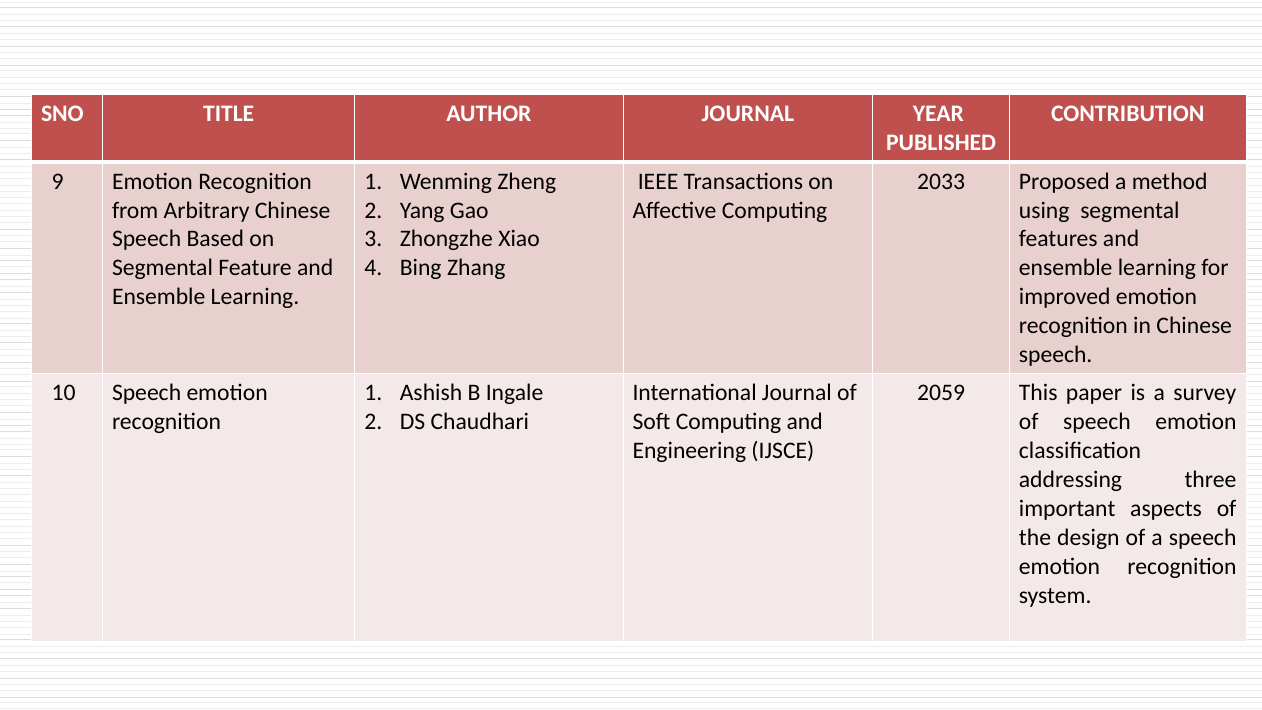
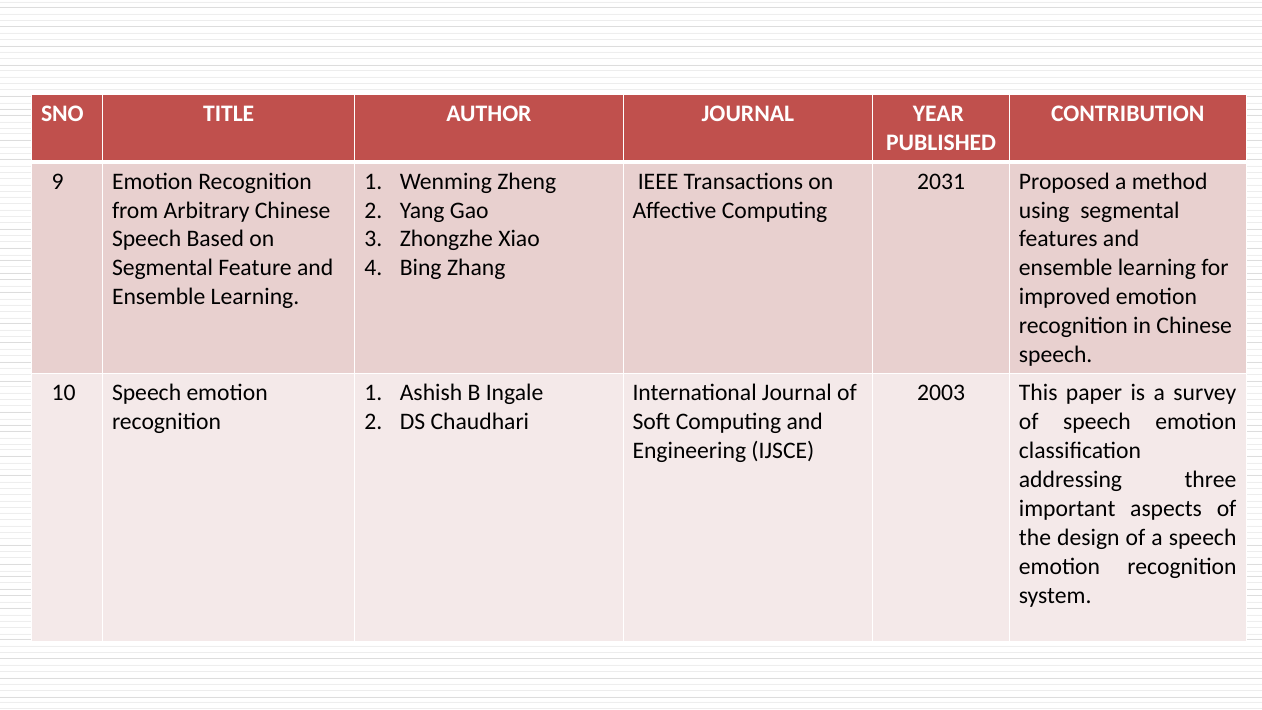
2033: 2033 -> 2031
2059: 2059 -> 2003
